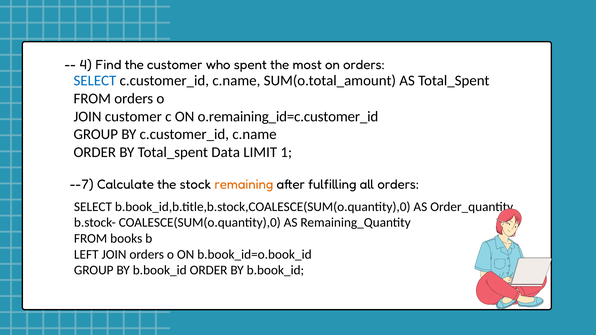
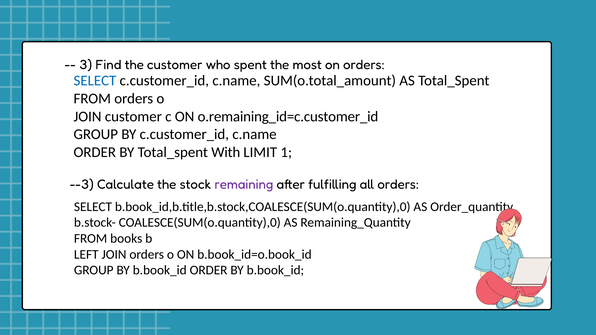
4: 4 -> 3
Data: Data -> With
--7: --7 -> --3
remaining colour: orange -> purple
